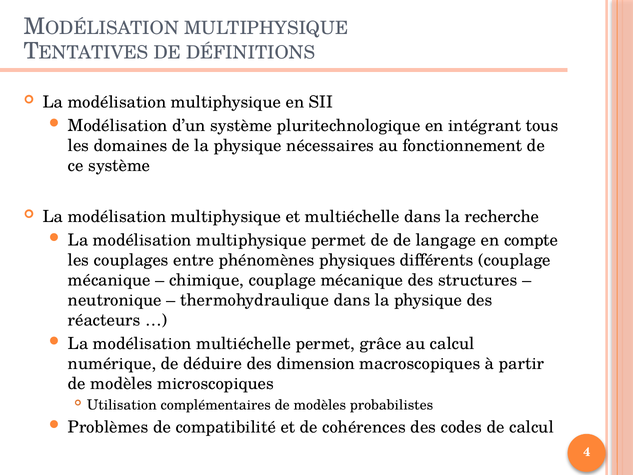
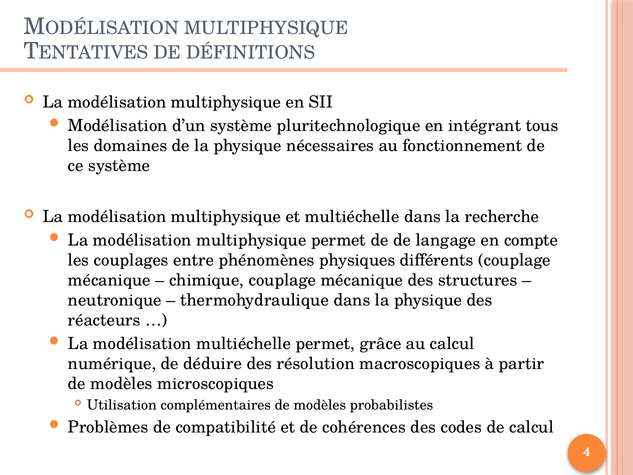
dimension: dimension -> résolution
